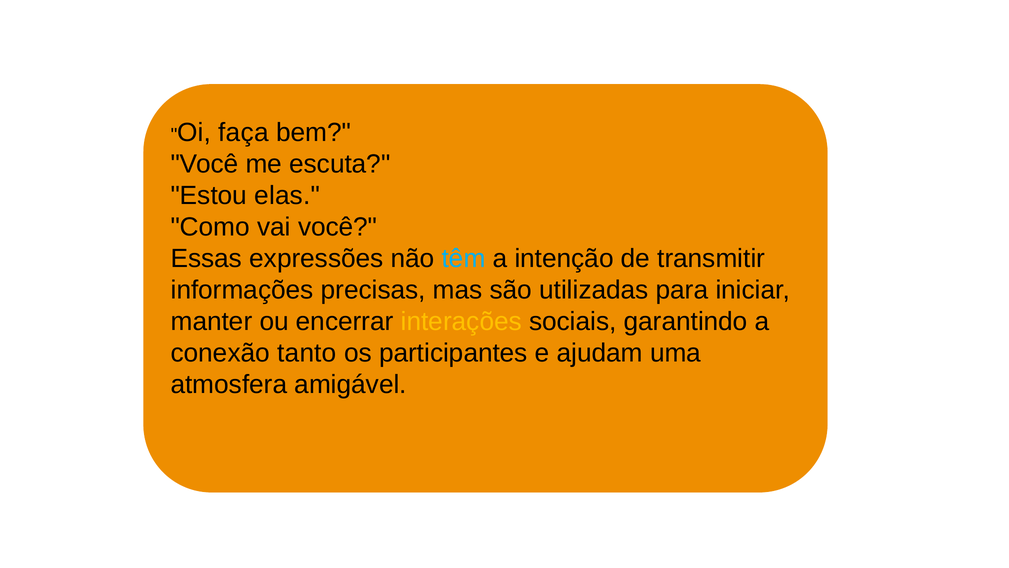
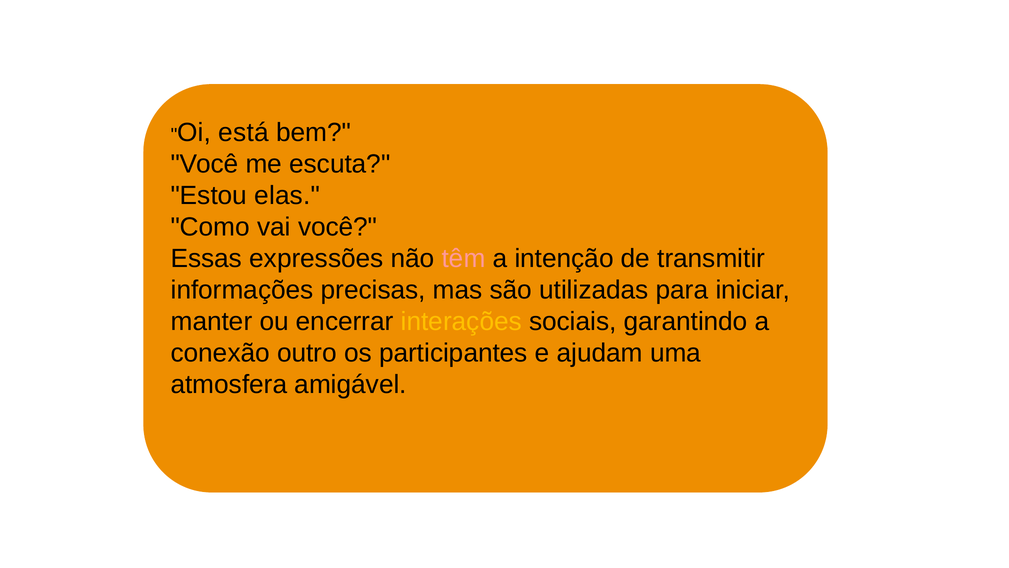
faça: faça -> está
têm colour: light blue -> pink
tanto: tanto -> outro
